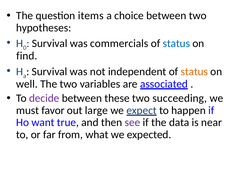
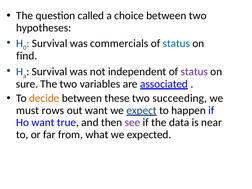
items: items -> called
status at (194, 72) colour: orange -> purple
well: well -> sure
decide colour: purple -> orange
favor: favor -> rows
out large: large -> want
